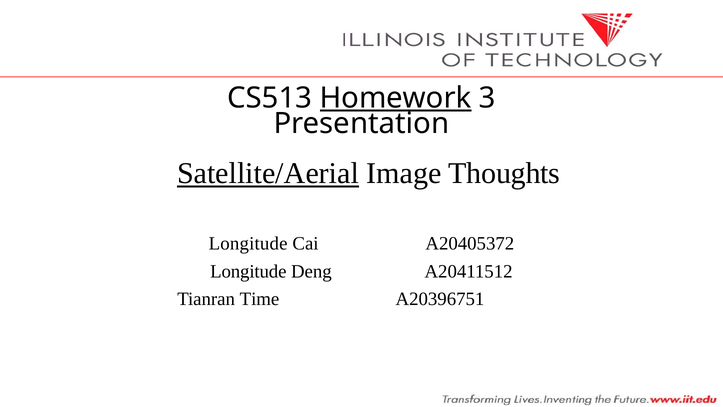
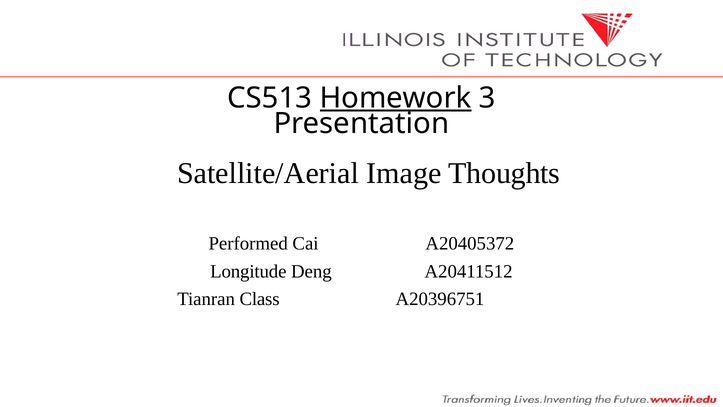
Satellite/Aerial underline: present -> none
Longitude at (248, 243): Longitude -> Performed
Time: Time -> Class
